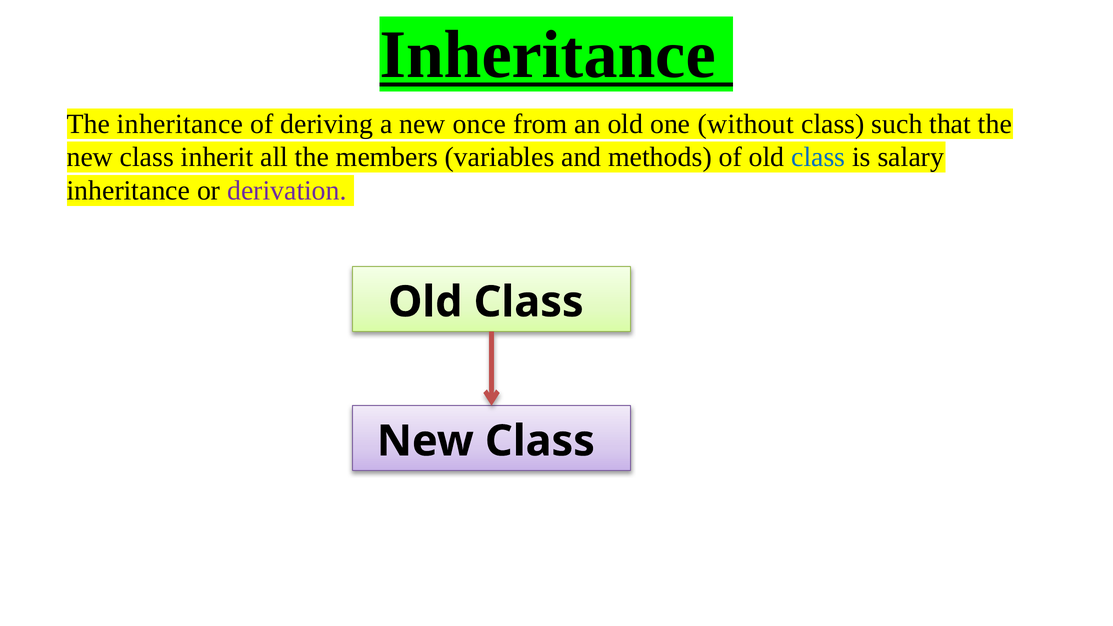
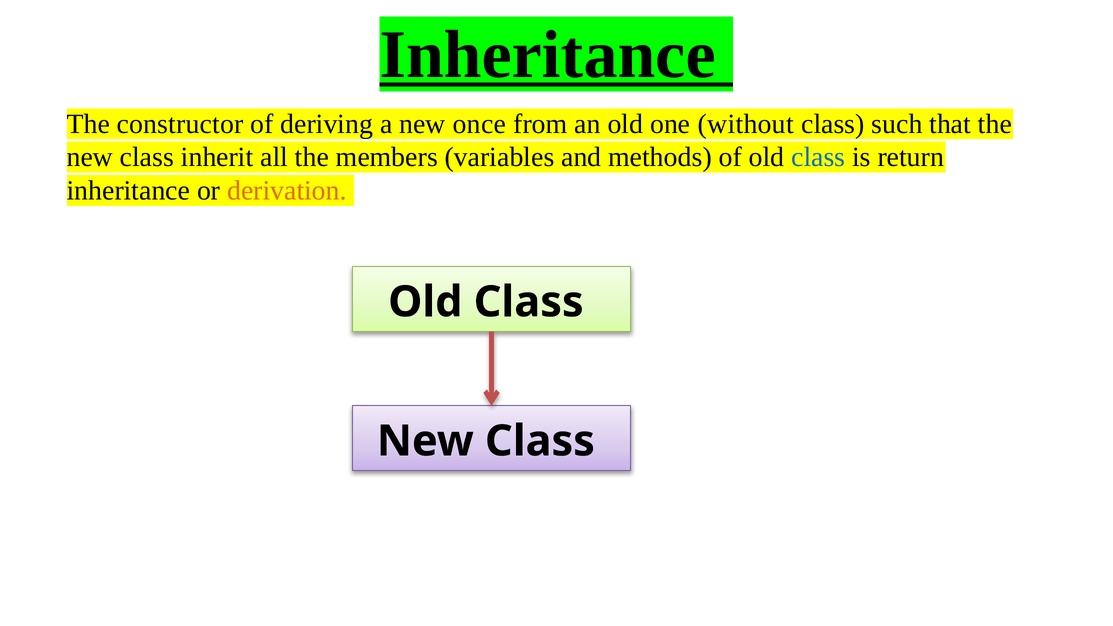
The inheritance: inheritance -> constructor
salary: salary -> return
derivation colour: purple -> orange
